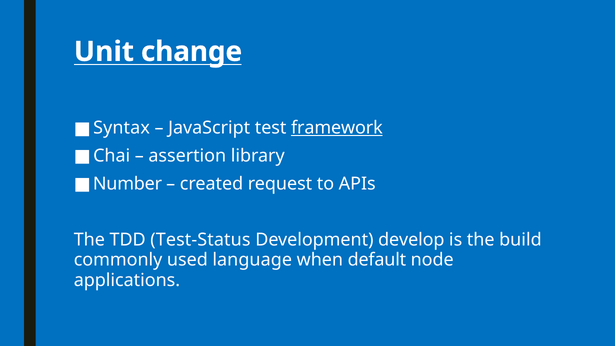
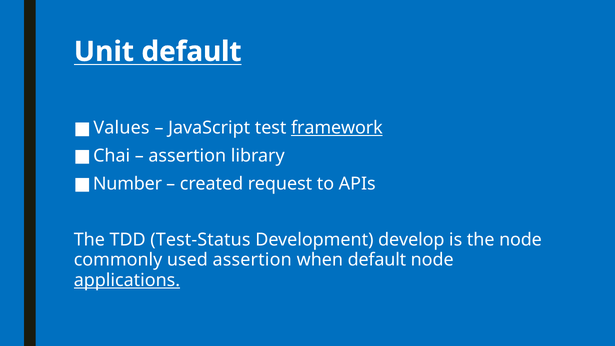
Unit change: change -> default
Syntax: Syntax -> Values
the build: build -> node
used language: language -> assertion
applications underline: none -> present
